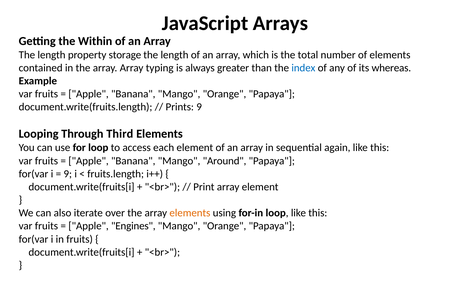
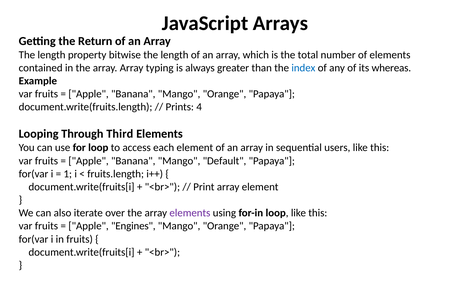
Within: Within -> Return
storage: storage -> bitwise
Prints 9: 9 -> 4
again: again -> users
Around: Around -> Default
9 at (68, 174): 9 -> 1
elements at (190, 213) colour: orange -> purple
